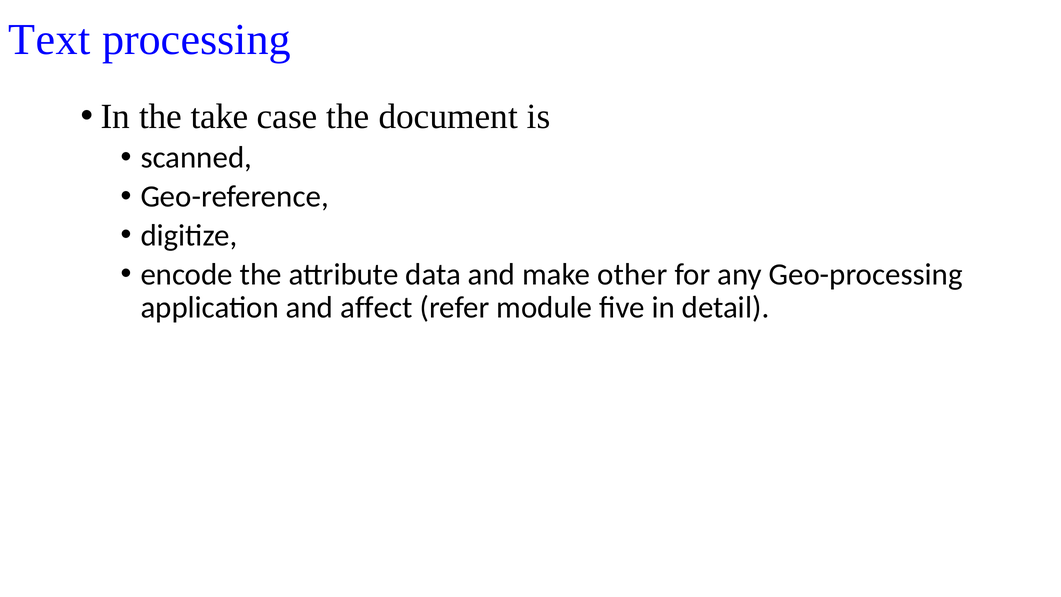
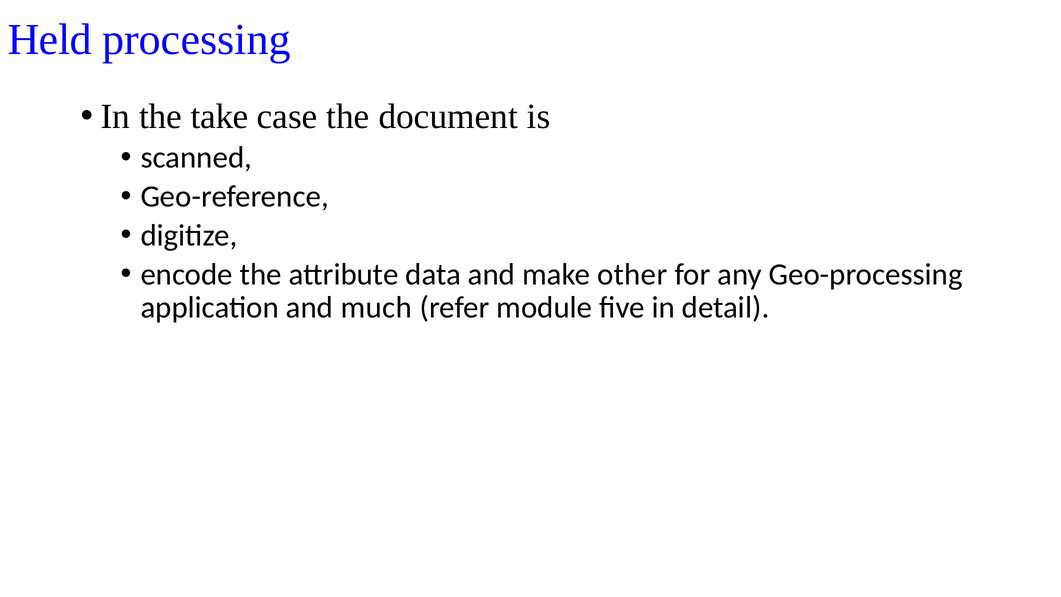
Text: Text -> Held
affect: affect -> much
